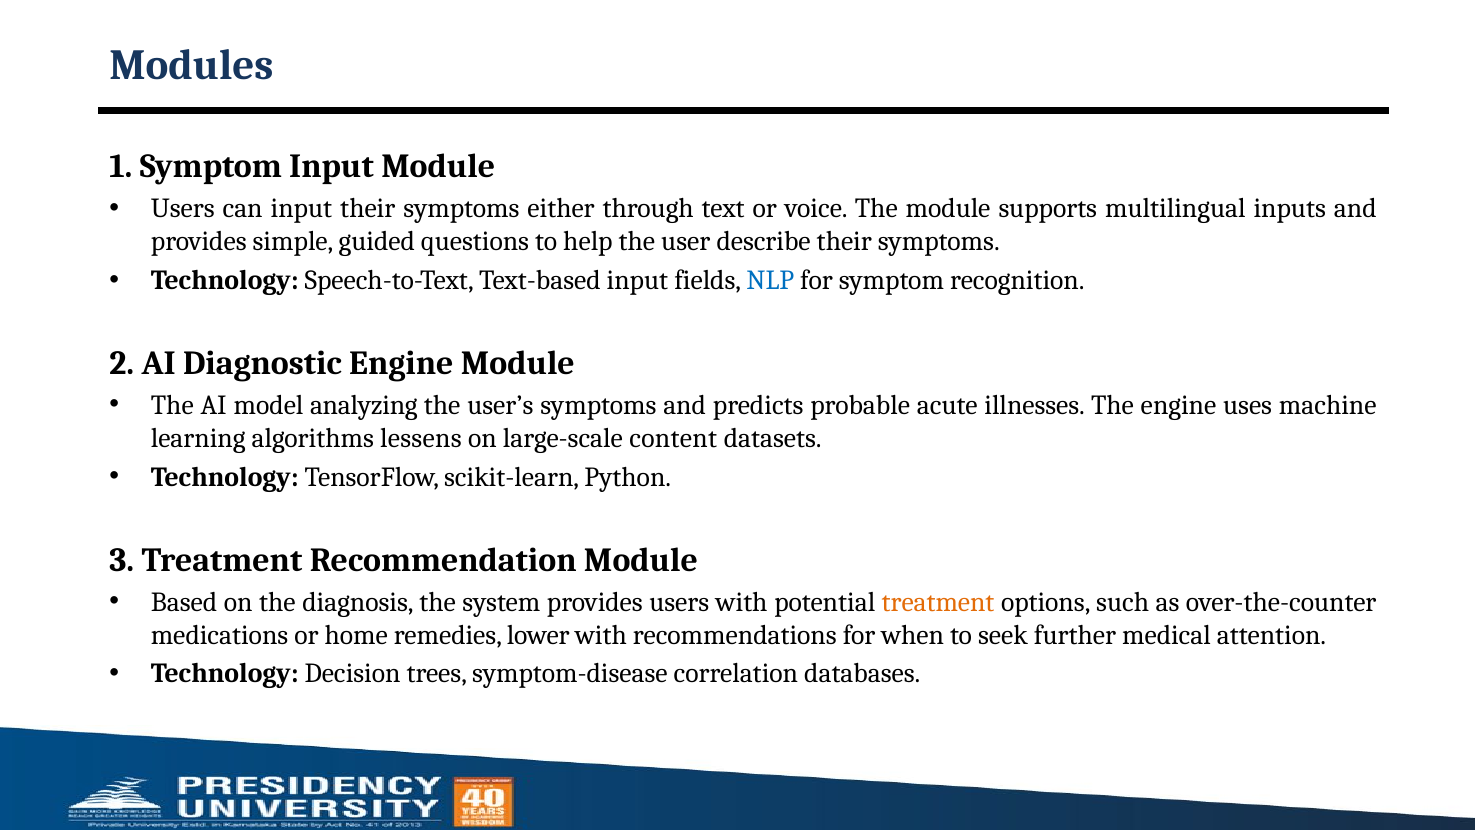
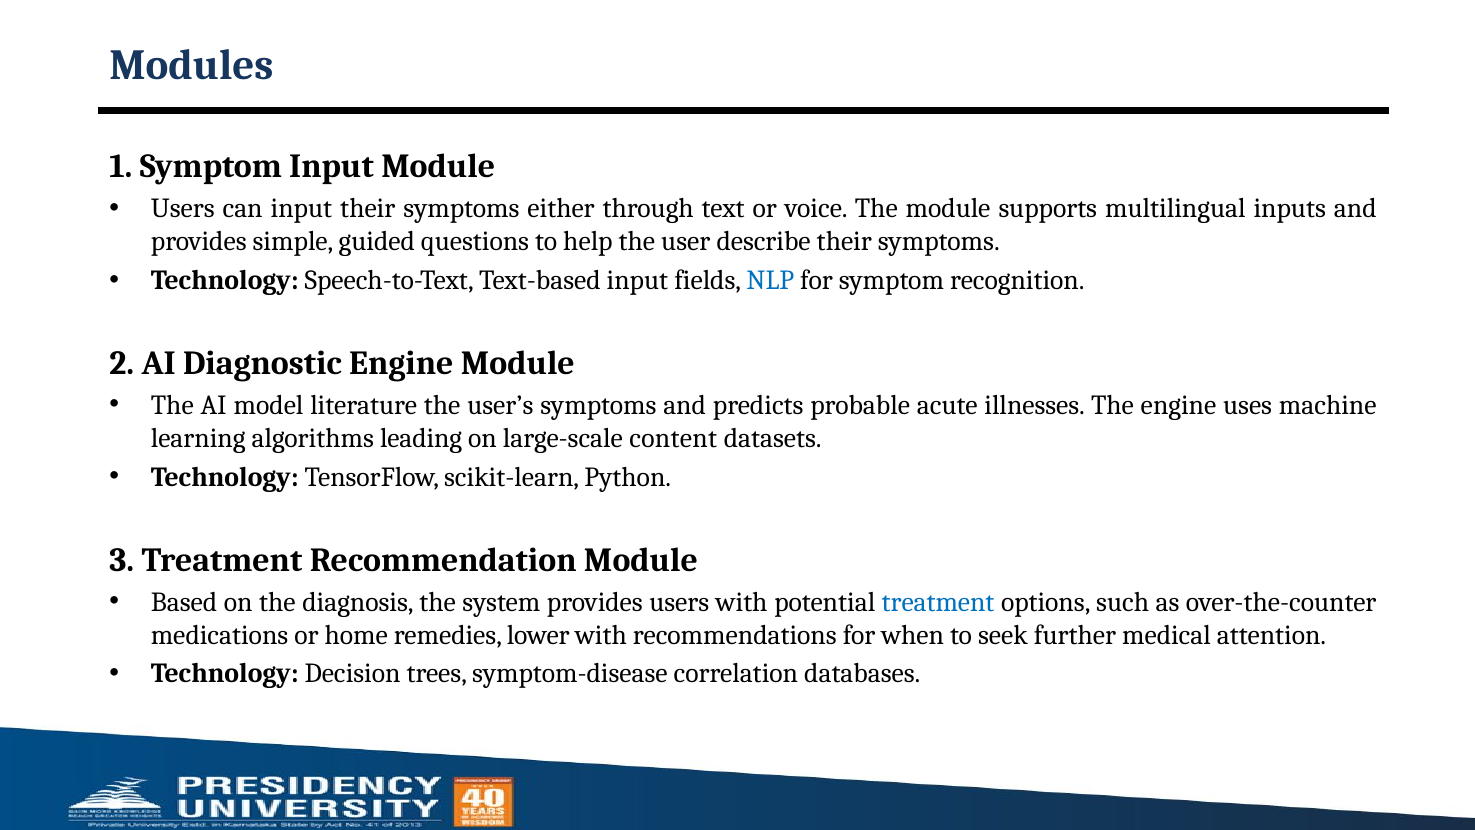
analyzing: analyzing -> literature
lessens: lessens -> leading
treatment at (938, 602) colour: orange -> blue
